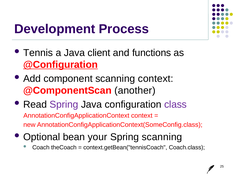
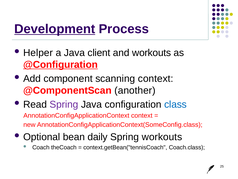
Development underline: none -> present
Tennis: Tennis -> Helper
and functions: functions -> workouts
class colour: purple -> blue
your: your -> daily
Spring scanning: scanning -> workouts
